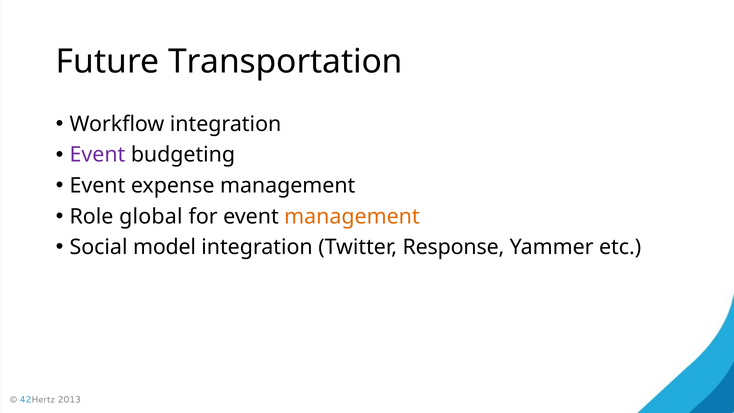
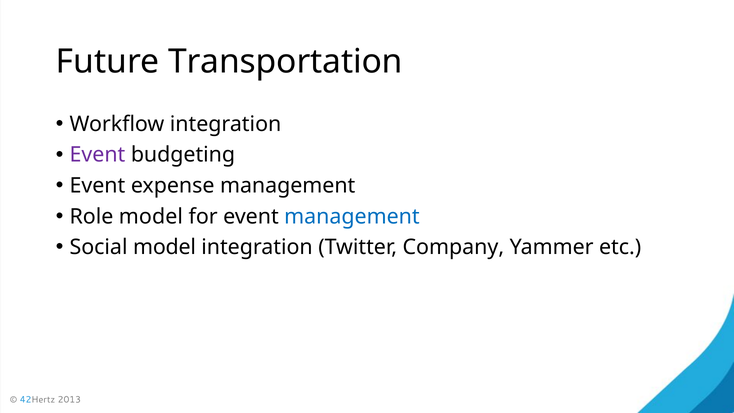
Role global: global -> model
management at (352, 216) colour: orange -> blue
Response: Response -> Company
